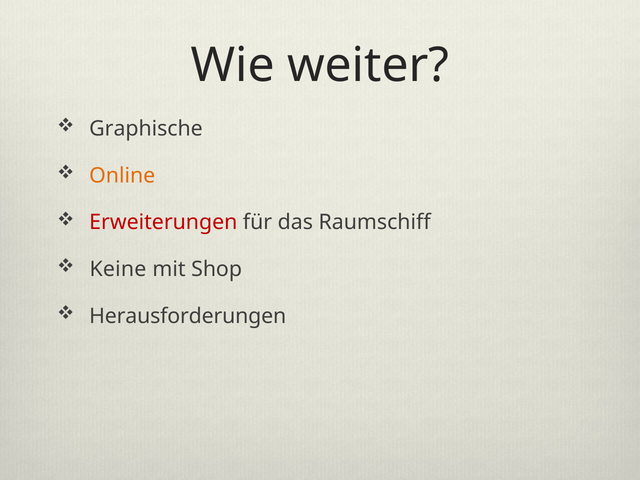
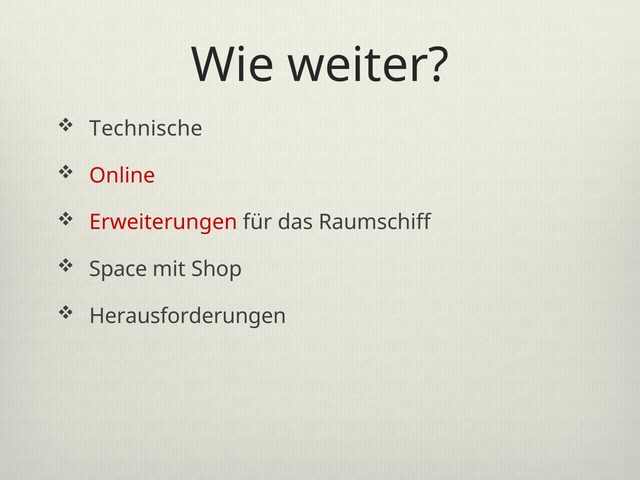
Graphische: Graphische -> Technische
Online colour: orange -> red
Keine: Keine -> Space
